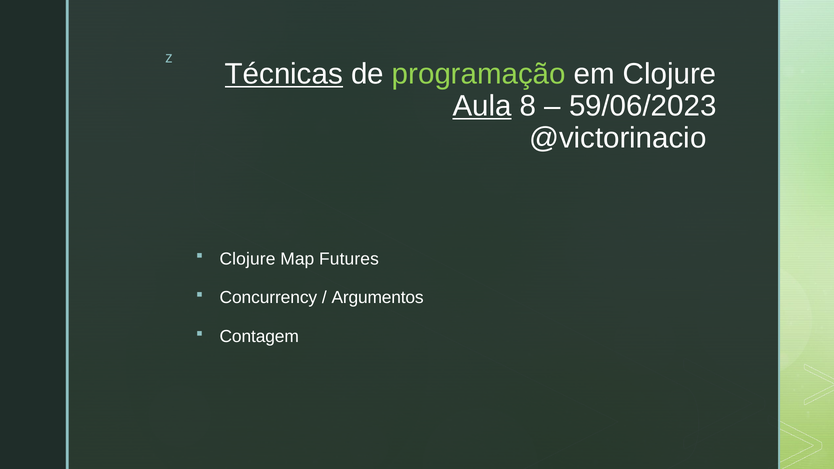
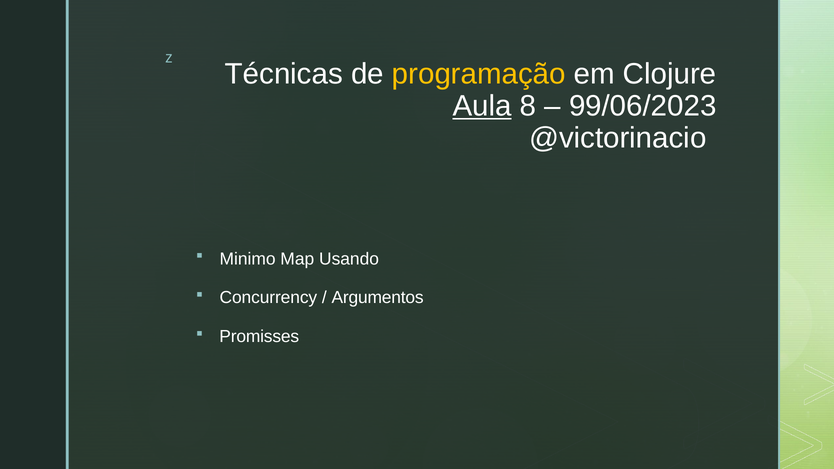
Técnicas underline: present -> none
programação colour: light green -> yellow
59/06/2023: 59/06/2023 -> 99/06/2023
Clojure at (247, 259): Clojure -> Minimo
Futures: Futures -> Usando
Contagem: Contagem -> Promisses
